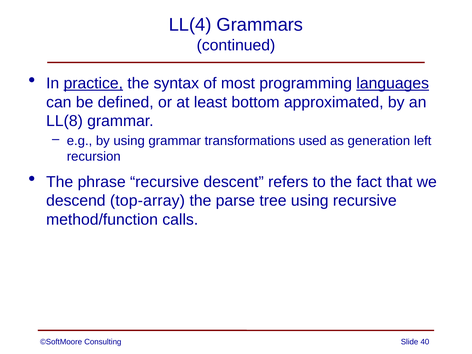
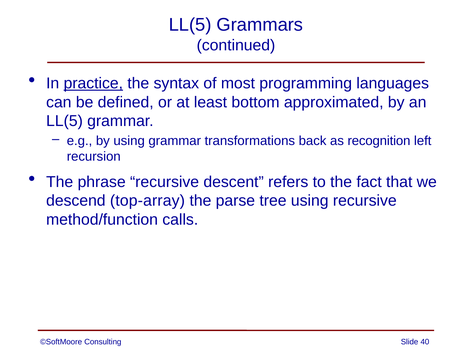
LL(4 at (190, 25): LL(4 -> LL(5
languages underline: present -> none
LL(8 at (64, 121): LL(8 -> LL(5
used: used -> back
generation: generation -> recognition
